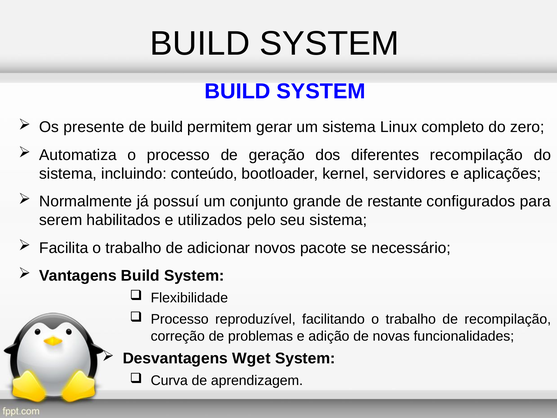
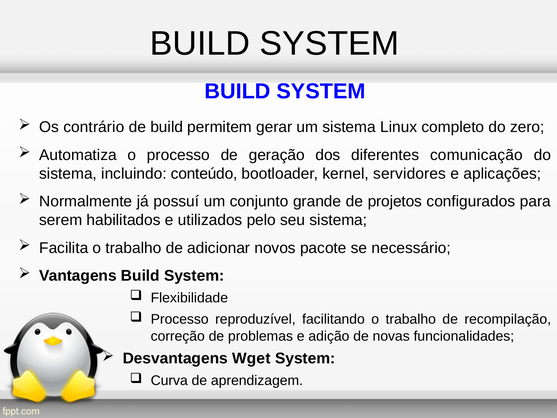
presente: presente -> contrário
diferentes recompilação: recompilação -> comunicação
restante: restante -> projetos
